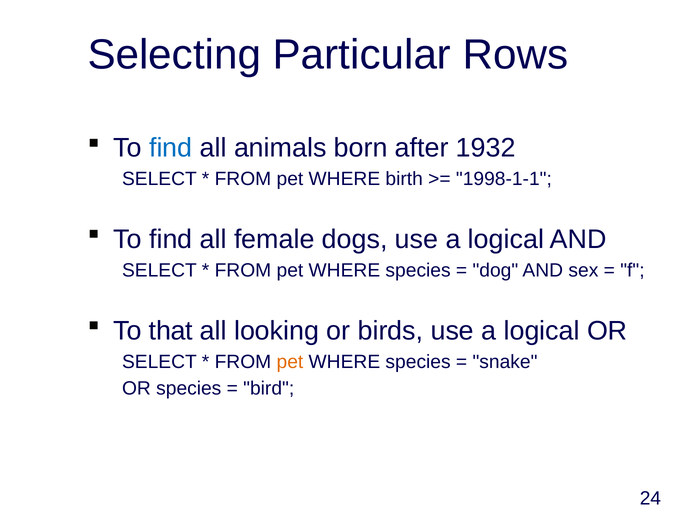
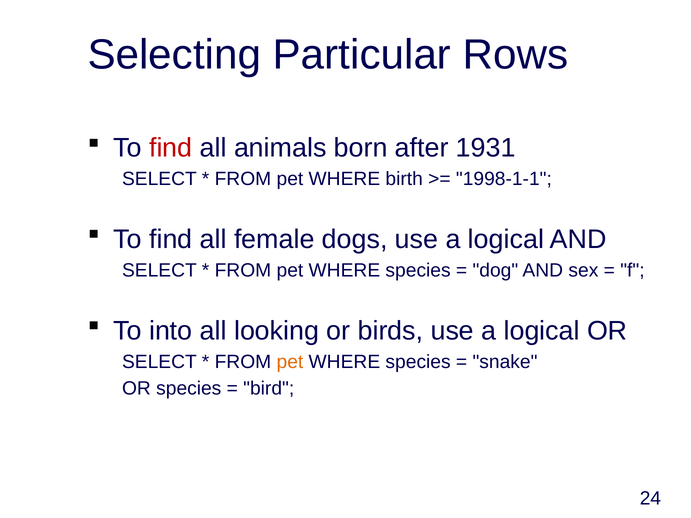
find at (171, 148) colour: blue -> red
1932: 1932 -> 1931
that: that -> into
